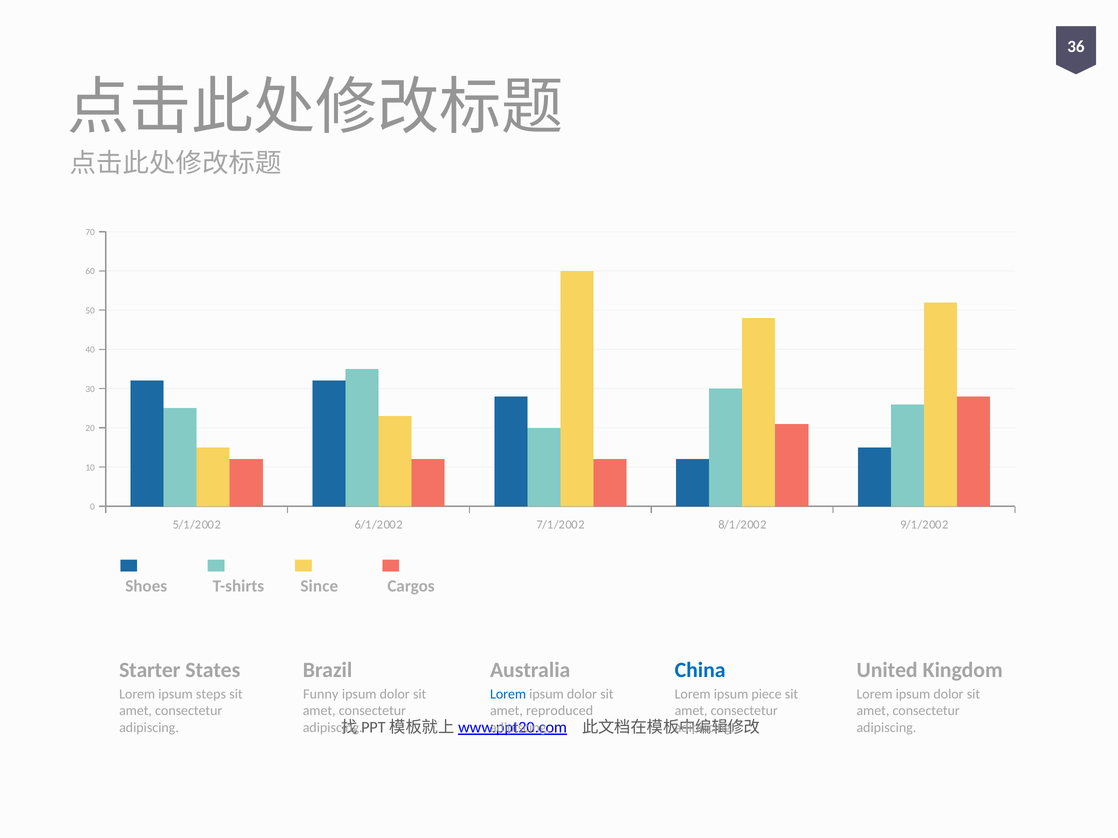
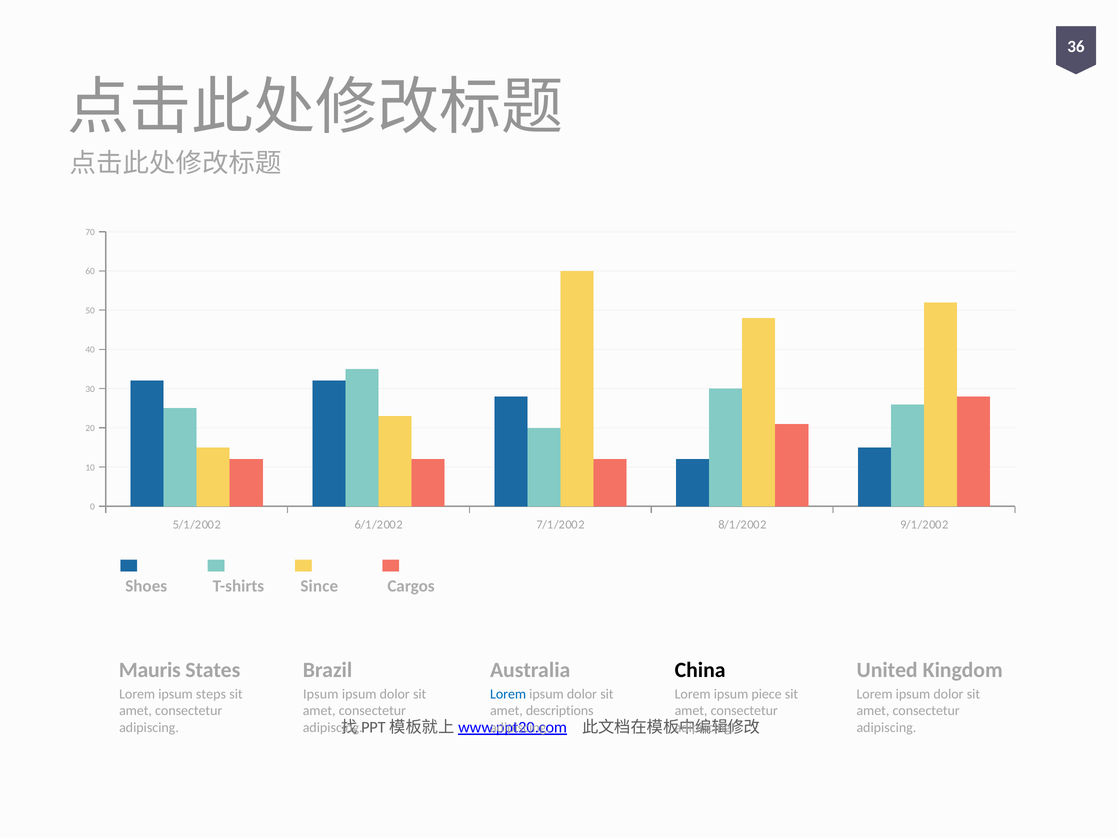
Starter: Starter -> Mauris
China colour: blue -> black
Funny at (321, 694): Funny -> Ipsum
reproduced: reproduced -> descriptions
